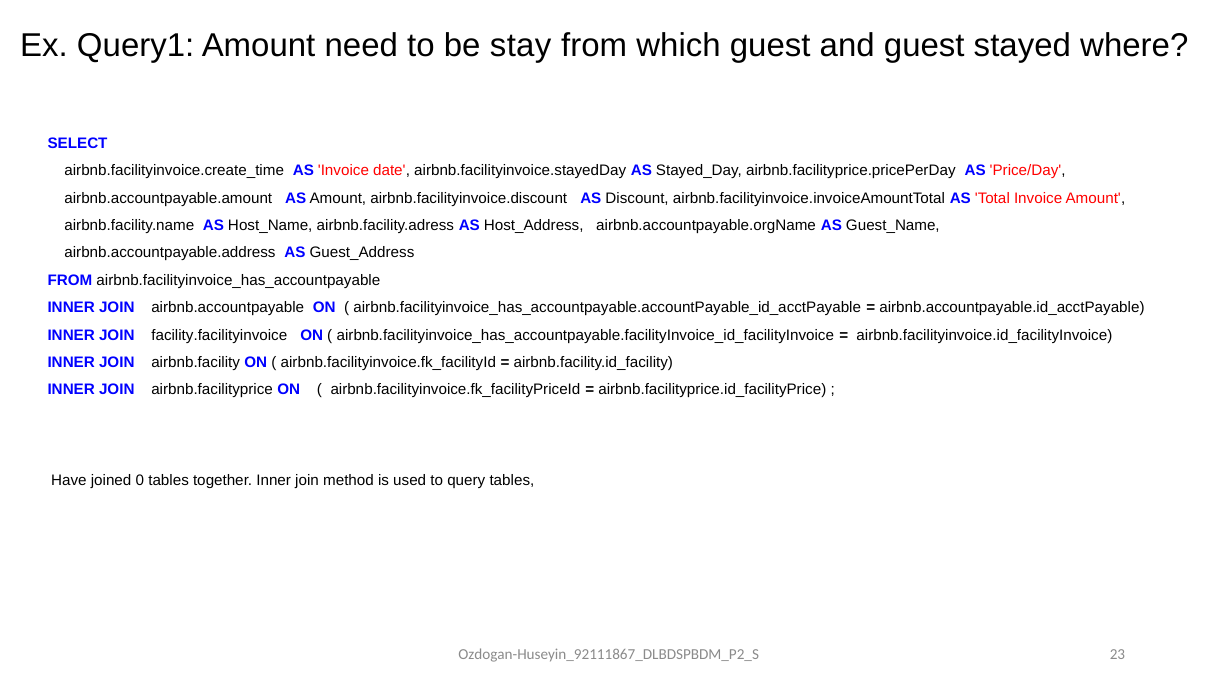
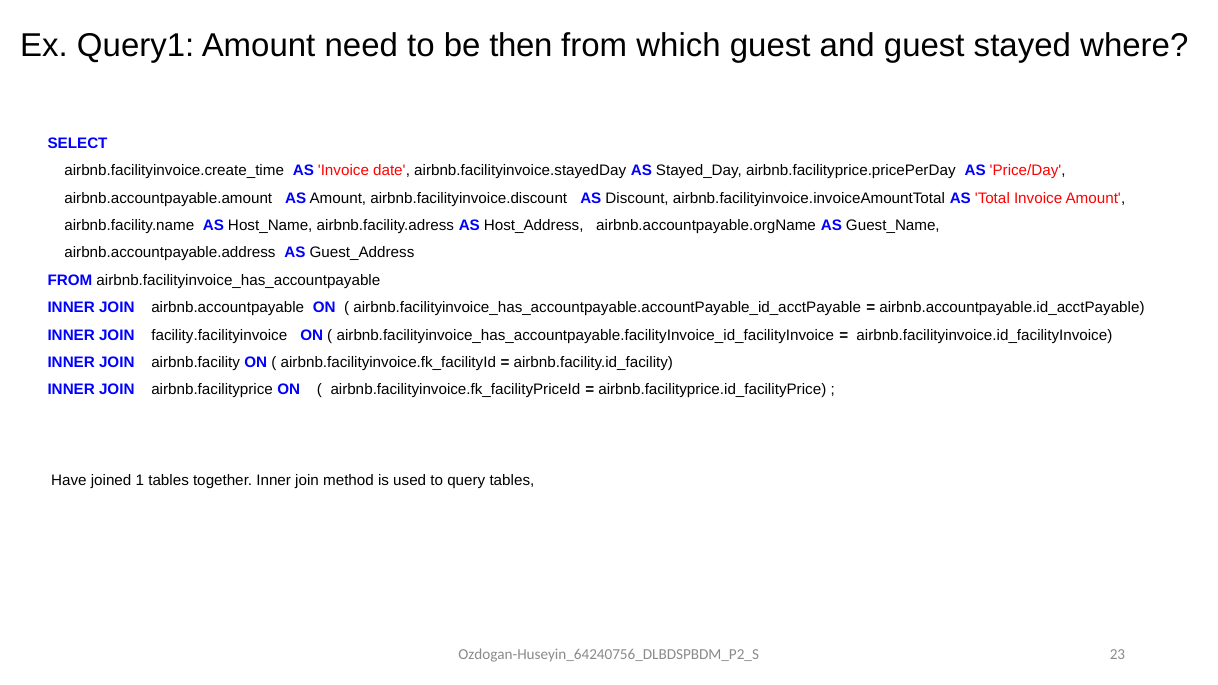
stay: stay -> then
0: 0 -> 1
Ozdogan-Huseyin_92111867_DLBDSPBDM_P2_S: Ozdogan-Huseyin_92111867_DLBDSPBDM_P2_S -> Ozdogan-Huseyin_64240756_DLBDSPBDM_P2_S
